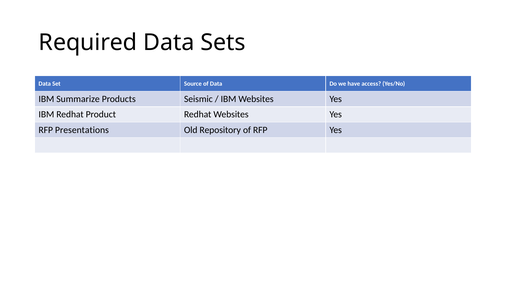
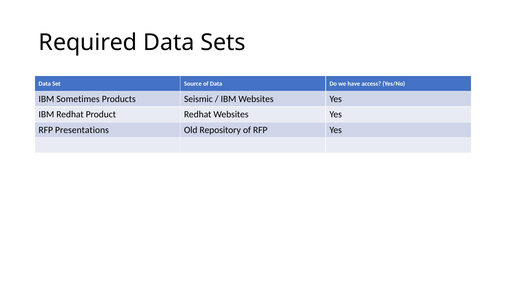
Summarize: Summarize -> Sometimes
